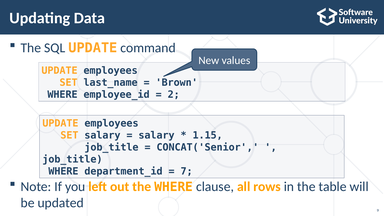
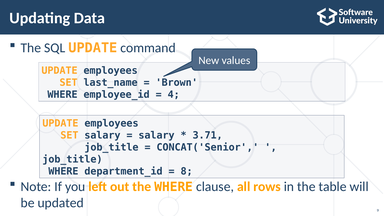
2: 2 -> 4
1.15: 1.15 -> 3.71
7: 7 -> 8
